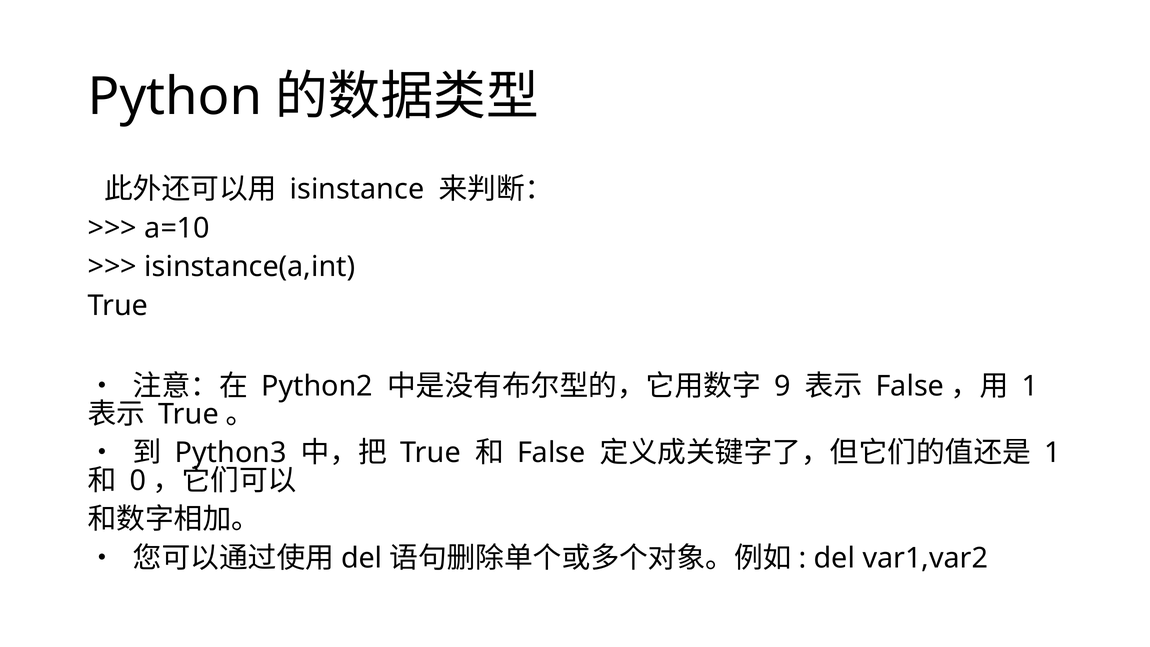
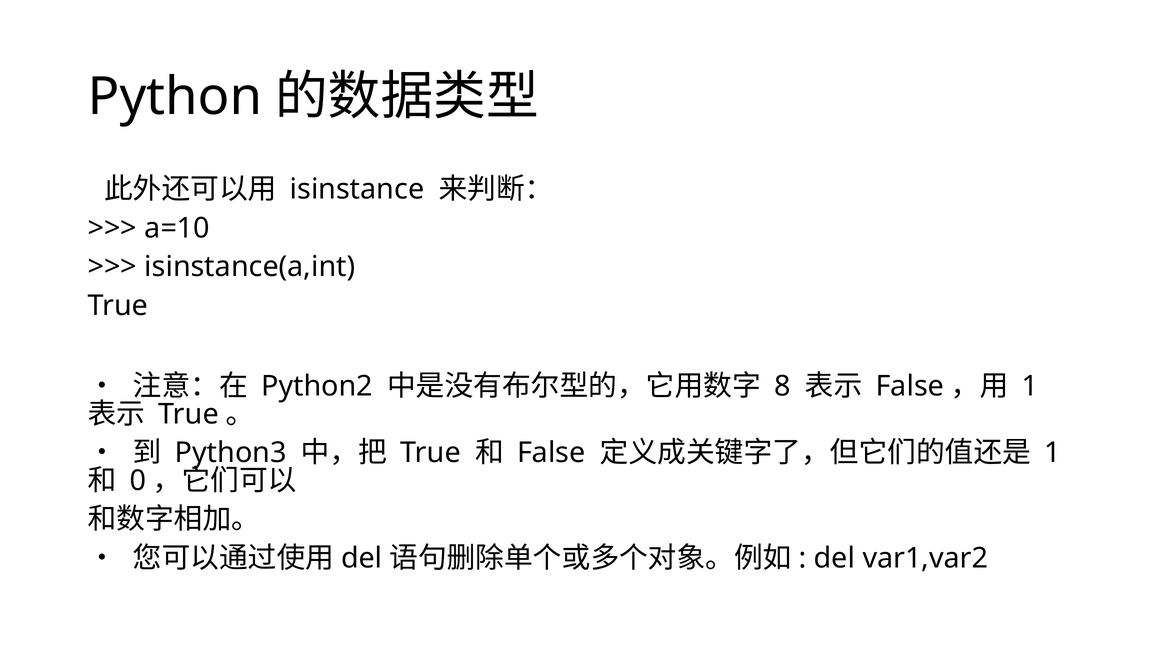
9: 9 -> 8
